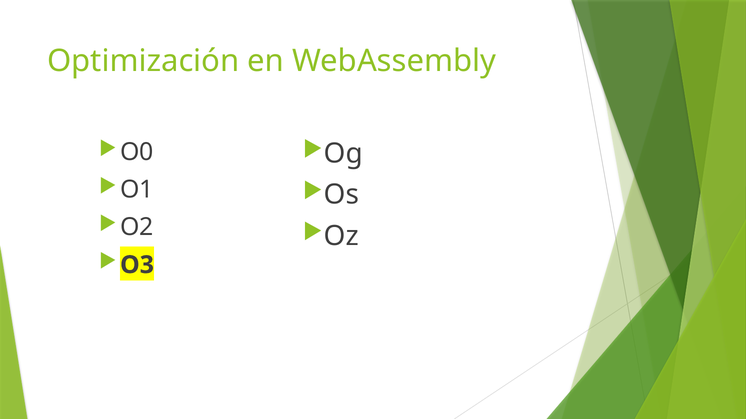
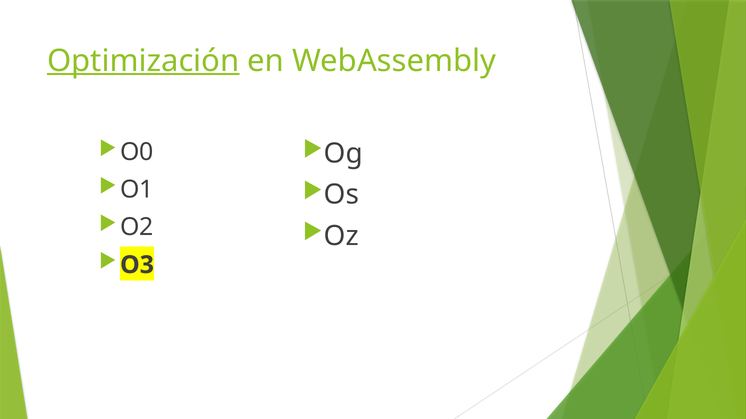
Optimización underline: none -> present
